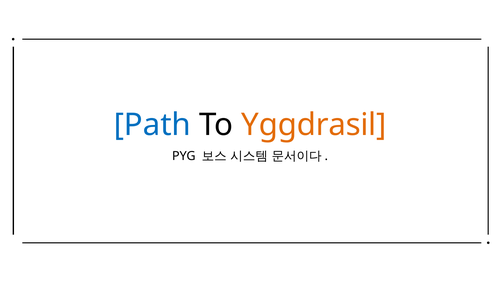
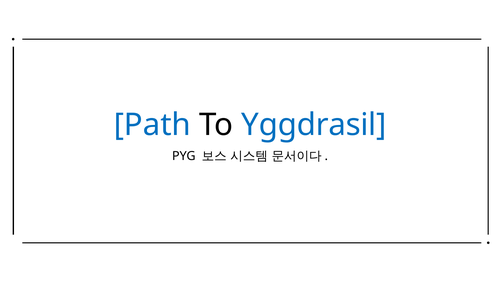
Yggdrasil colour: orange -> blue
